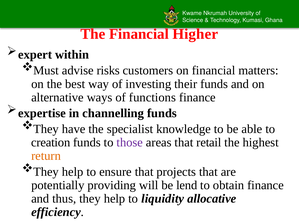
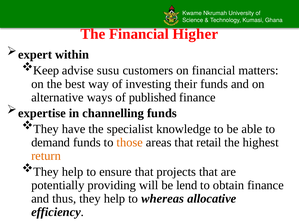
Must: Must -> Keep
risks: risks -> susu
functions: functions -> published
creation: creation -> demand
those colour: purple -> orange
liquidity: liquidity -> whereas
